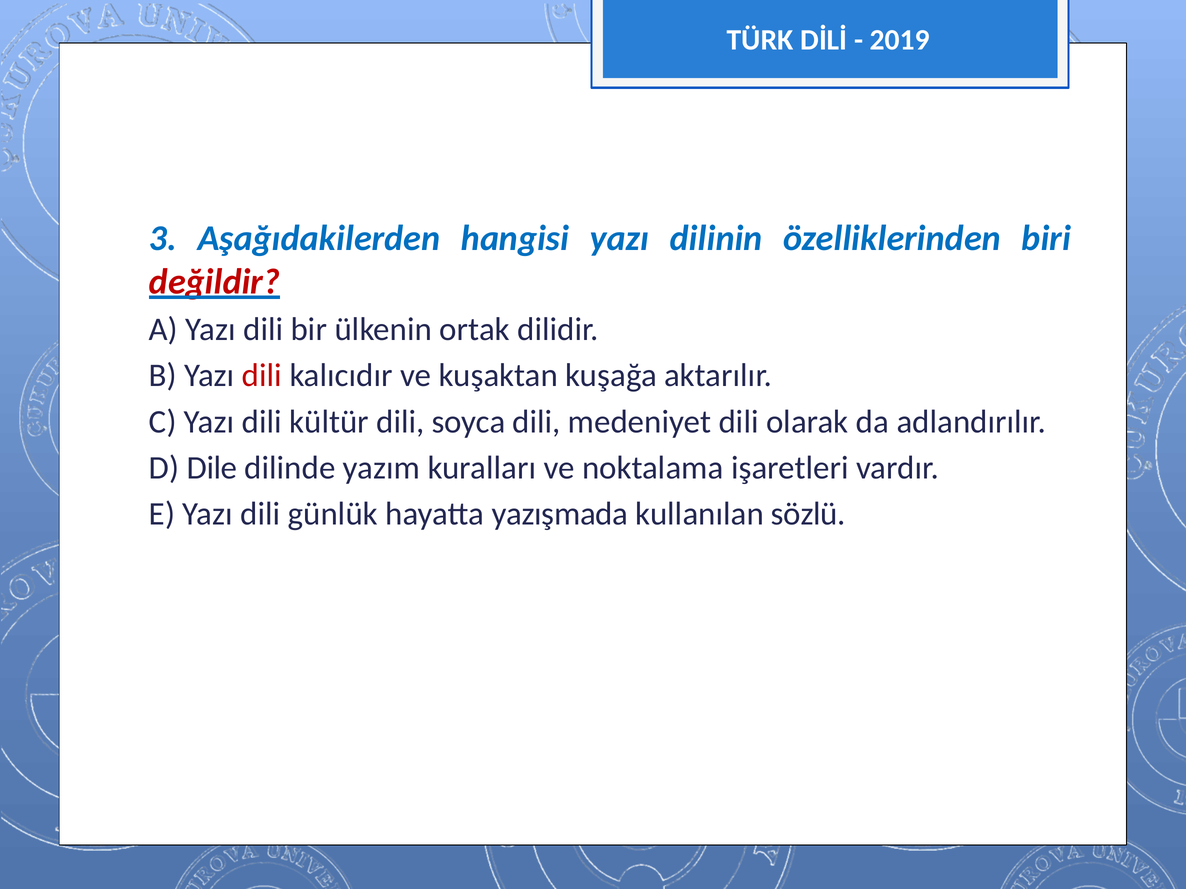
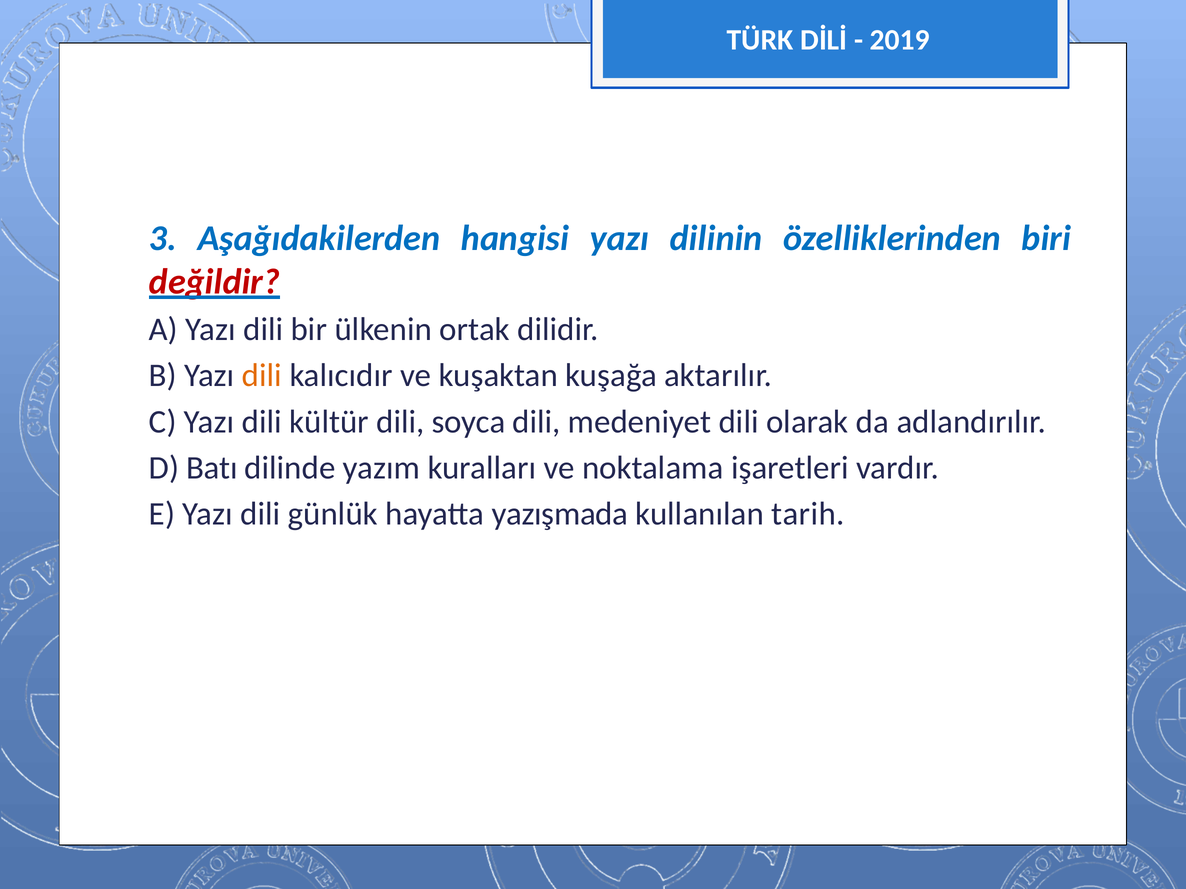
dili at (262, 376) colour: red -> orange
Dile: Dile -> Batı
sözlü: sözlü -> tarih
